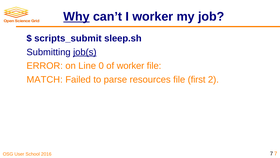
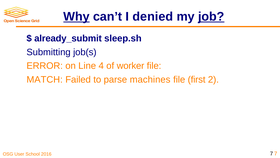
I worker: worker -> denied
job underline: none -> present
scripts_submit: scripts_submit -> already_submit
job(s underline: present -> none
0: 0 -> 4
resources: resources -> machines
